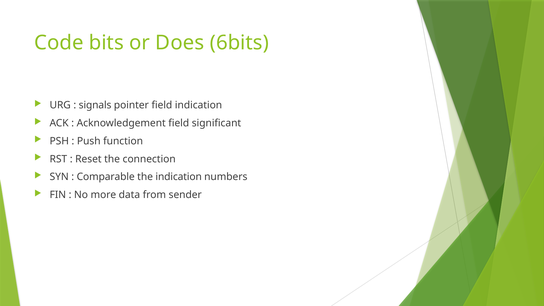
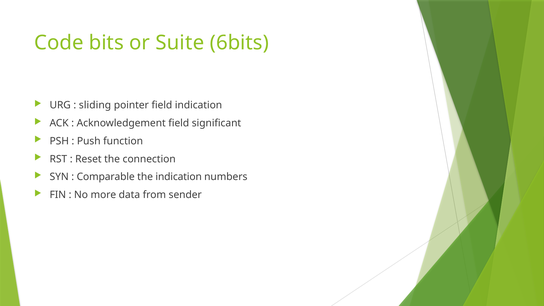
Does: Does -> Suite
signals: signals -> sliding
